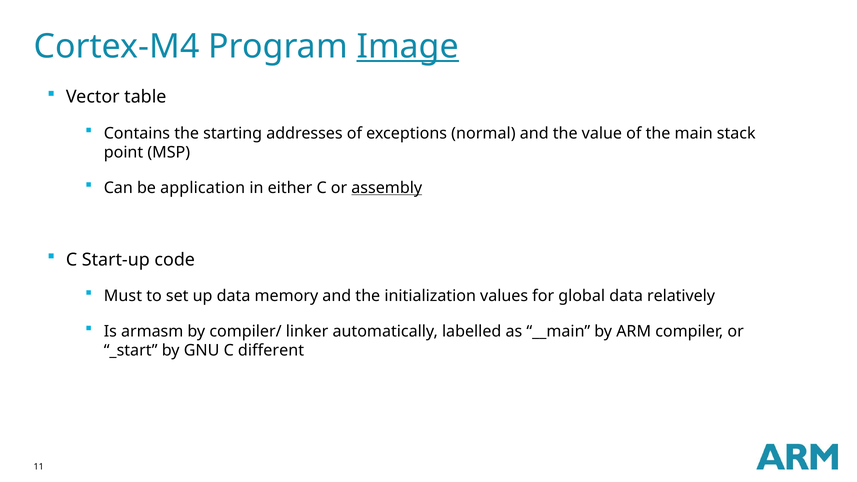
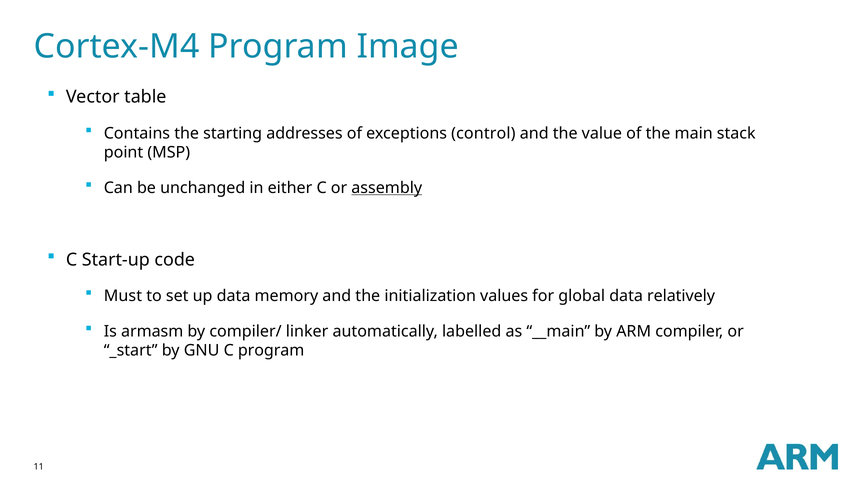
Image underline: present -> none
normal: normal -> control
application: application -> unchanged
C different: different -> program
